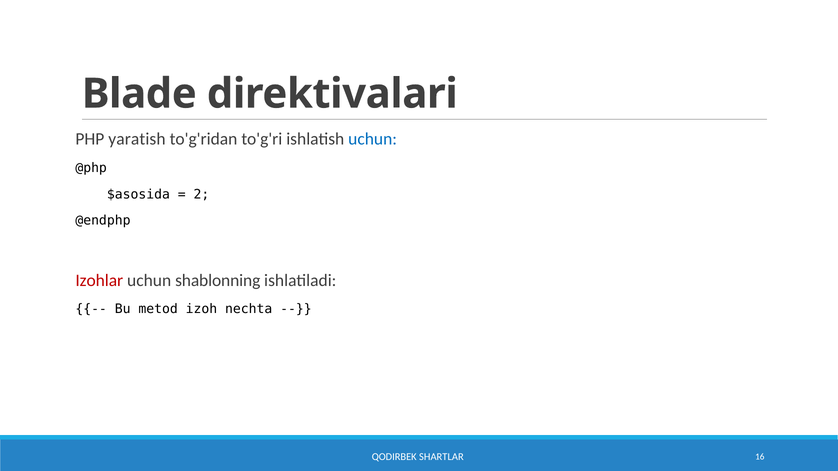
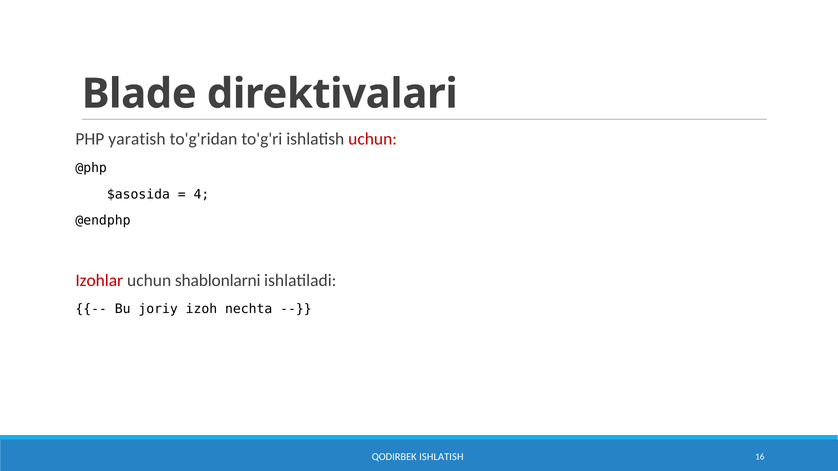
uchun at (373, 139) colour: blue -> red
2: 2 -> 4
shablonning: shablonning -> shablonlarni
metod: metod -> joriy
QODIRBEK SHARTLAR: SHARTLAR -> ISHLATISH
